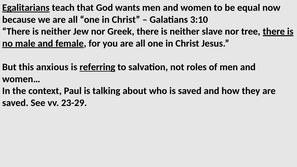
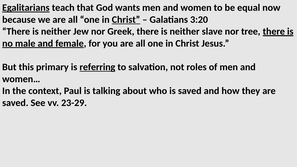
Christ at (126, 20) underline: none -> present
3:10: 3:10 -> 3:20
anxious: anxious -> primary
